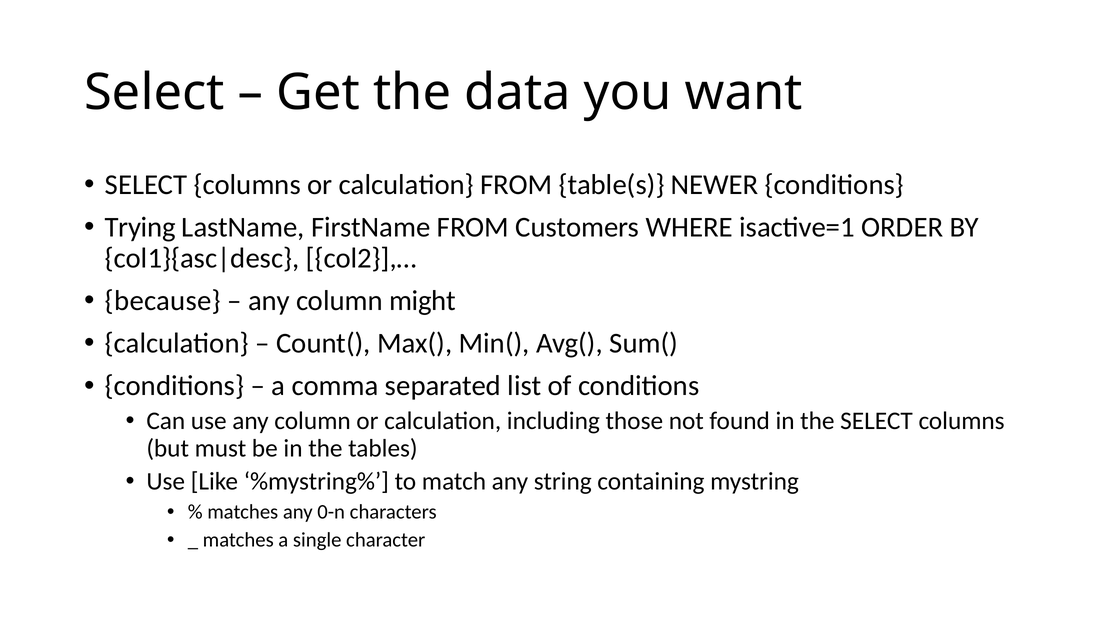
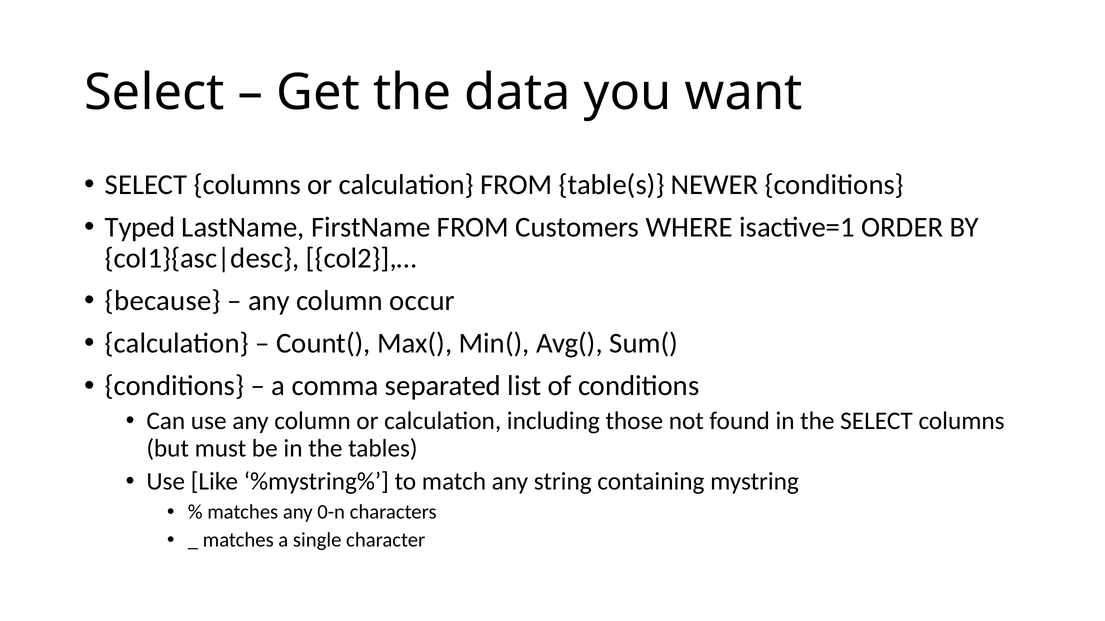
Trying: Trying -> Typed
might: might -> occur
